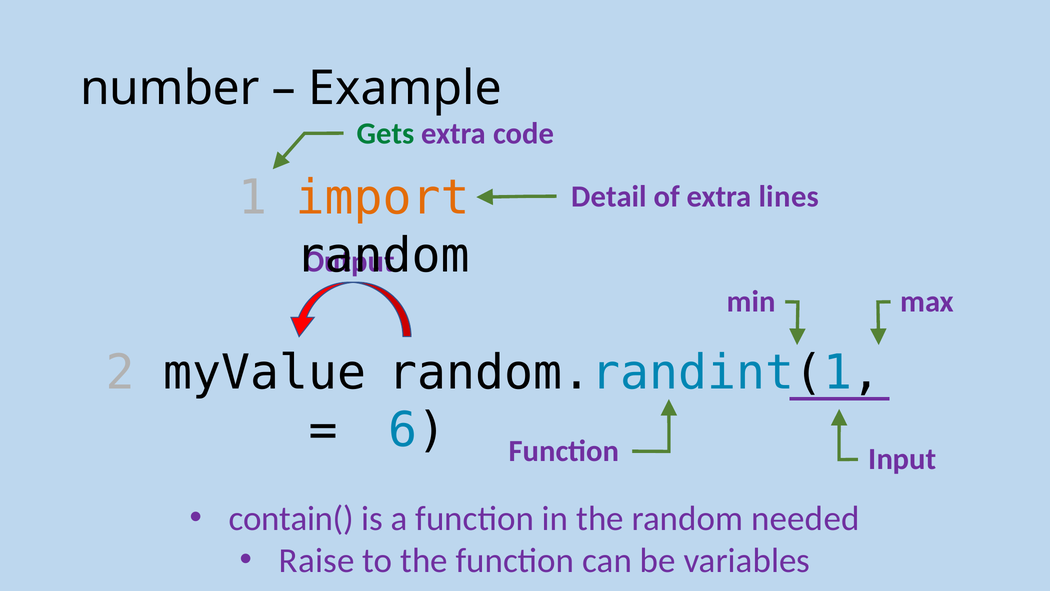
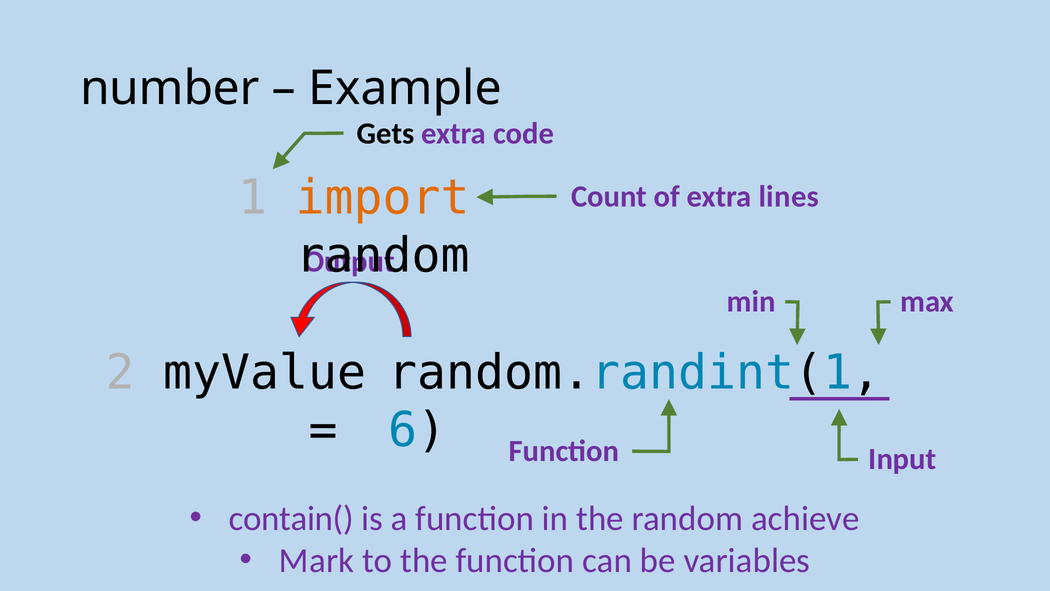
Gets colour: green -> black
Detail: Detail -> Count
needed: needed -> achieve
Raise: Raise -> Mark
